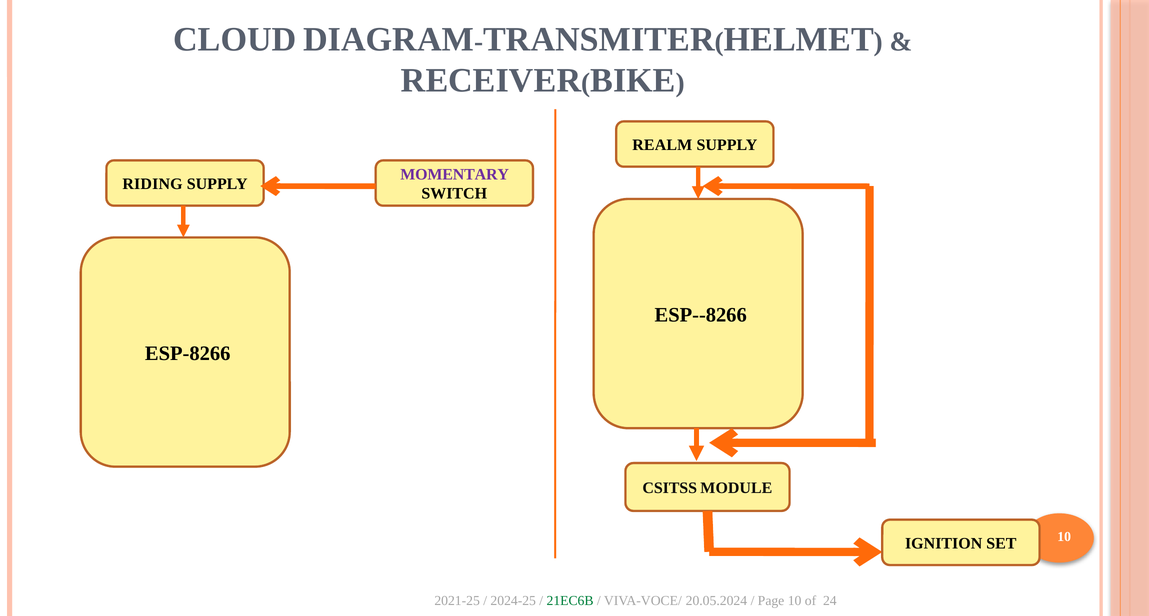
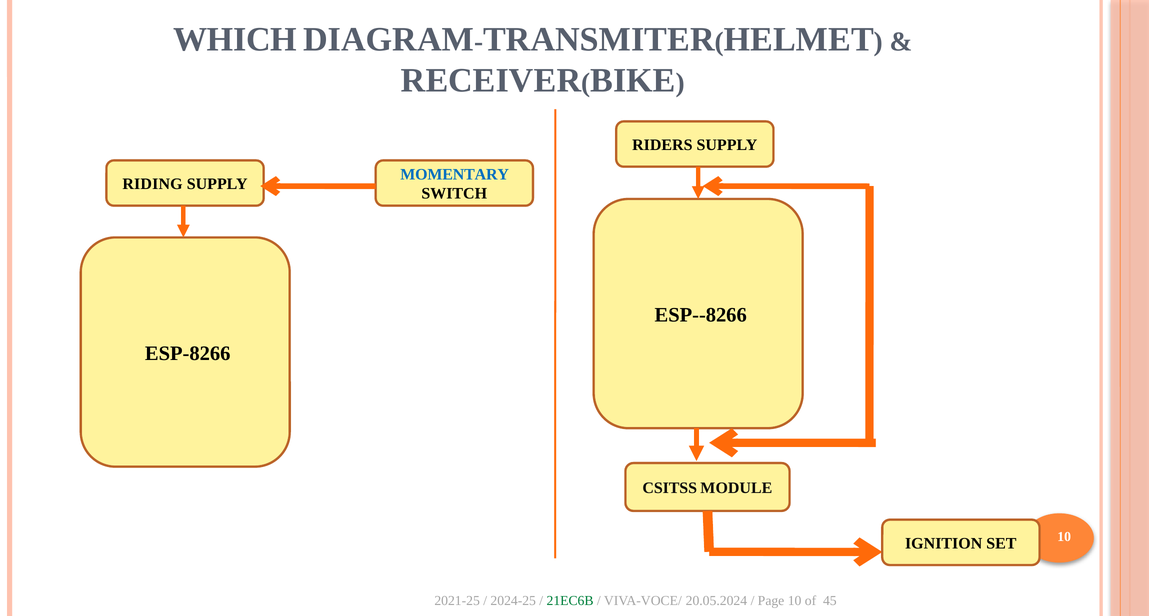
CLOUD: CLOUD -> WHICH
REALM: REALM -> RIDERS
MOMENTARY colour: purple -> blue
24: 24 -> 45
